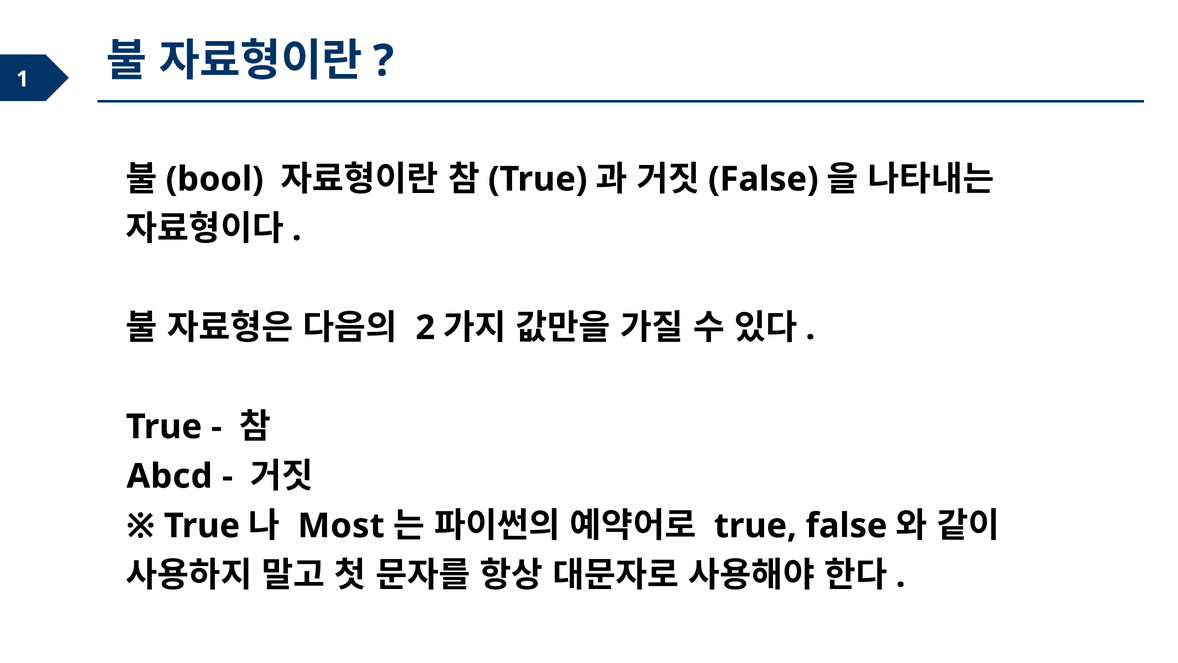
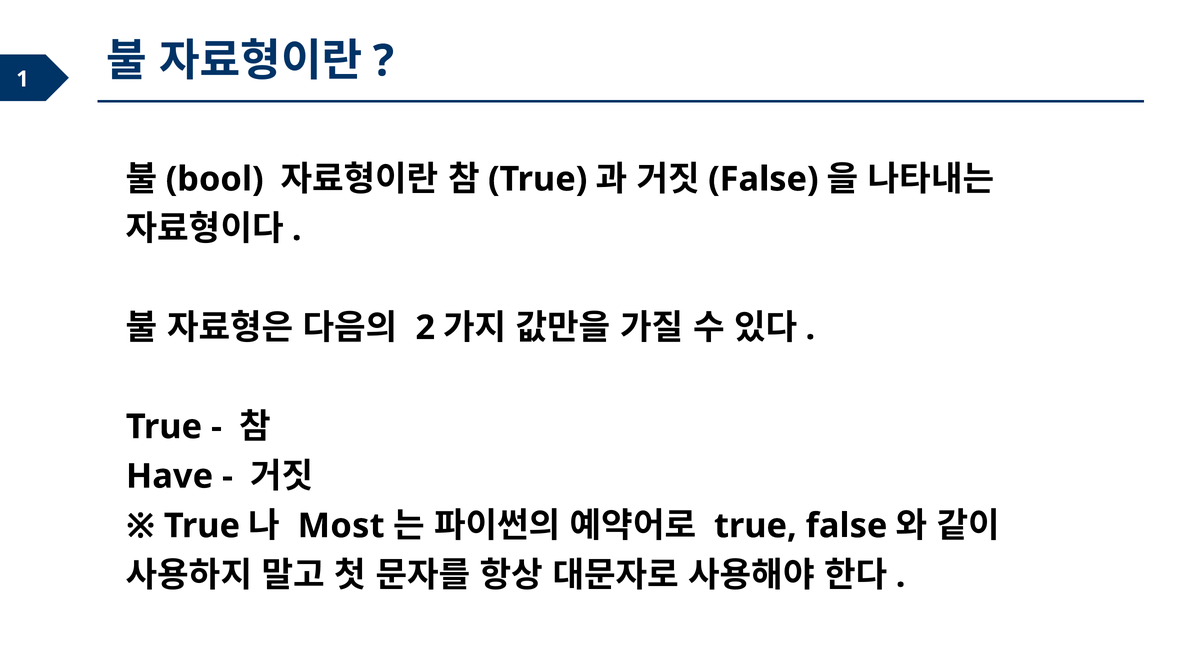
Abcd: Abcd -> Have
